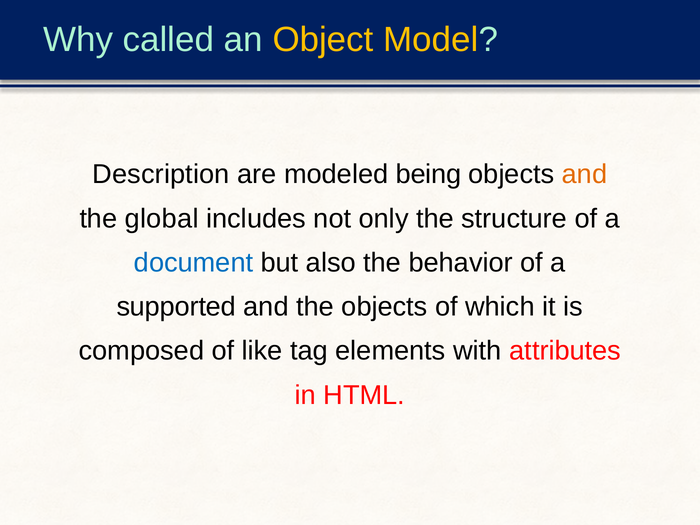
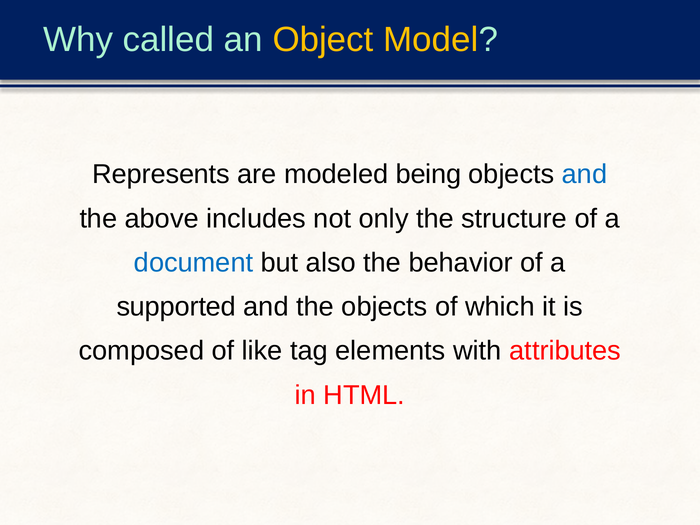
Description: Description -> Represents
and at (584, 174) colour: orange -> blue
global: global -> above
